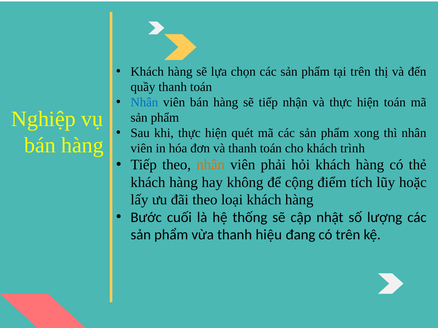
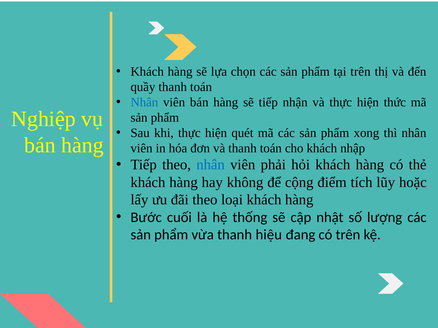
hiện toán: toán -> thức
trình: trình -> nhập
nhân at (211, 165) colour: orange -> blue
